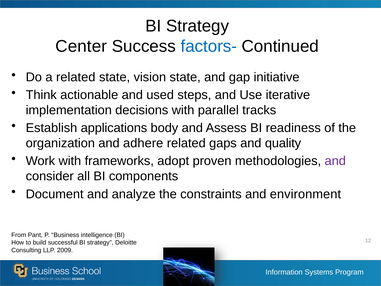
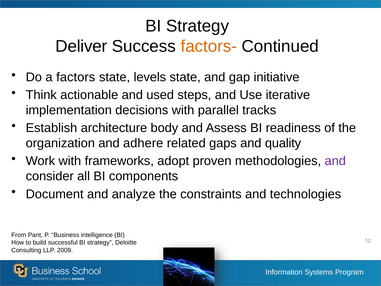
Center: Center -> Deliver
factors- colour: blue -> orange
a related: related -> factors
vision: vision -> levels
applications: applications -> architecture
environment: environment -> technologies
